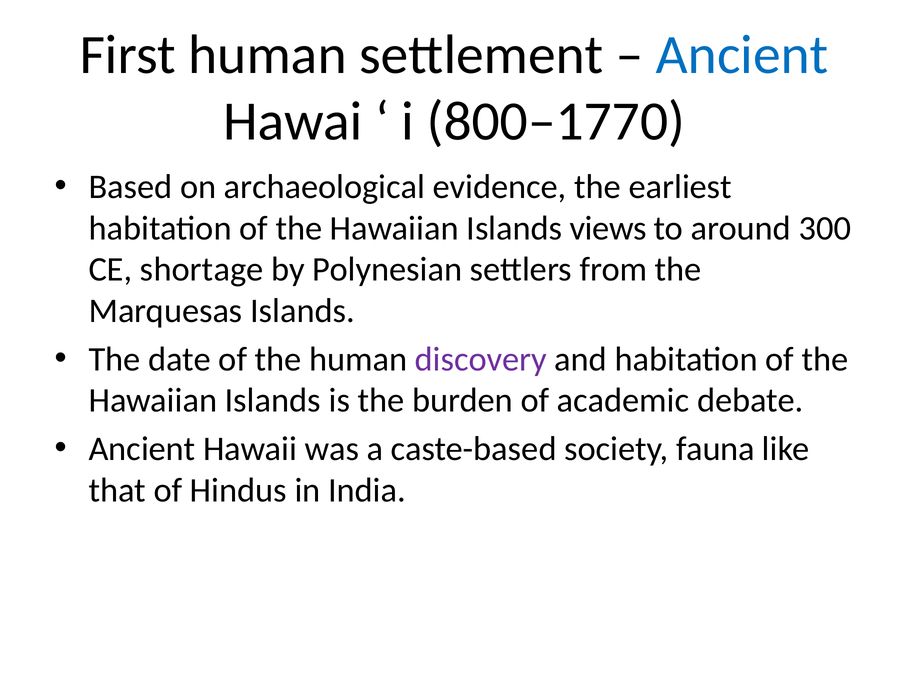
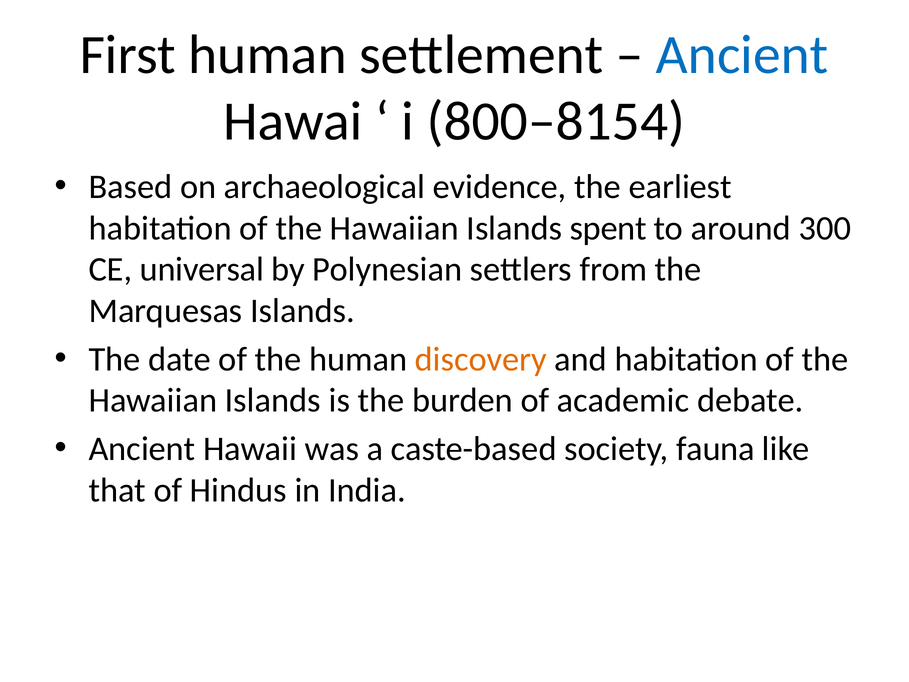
800–1770: 800–1770 -> 800–8154
views: views -> spent
shortage: shortage -> universal
discovery colour: purple -> orange
